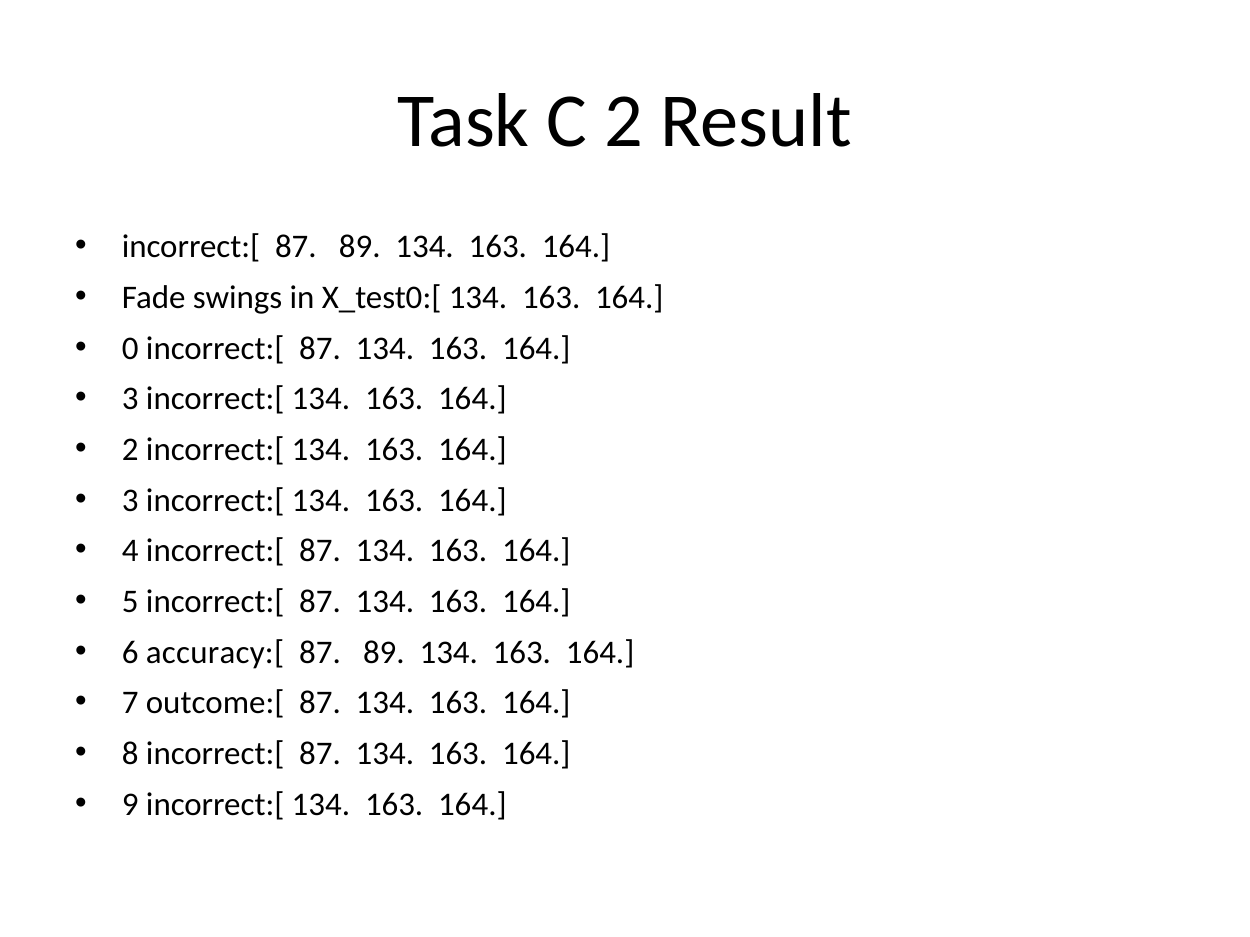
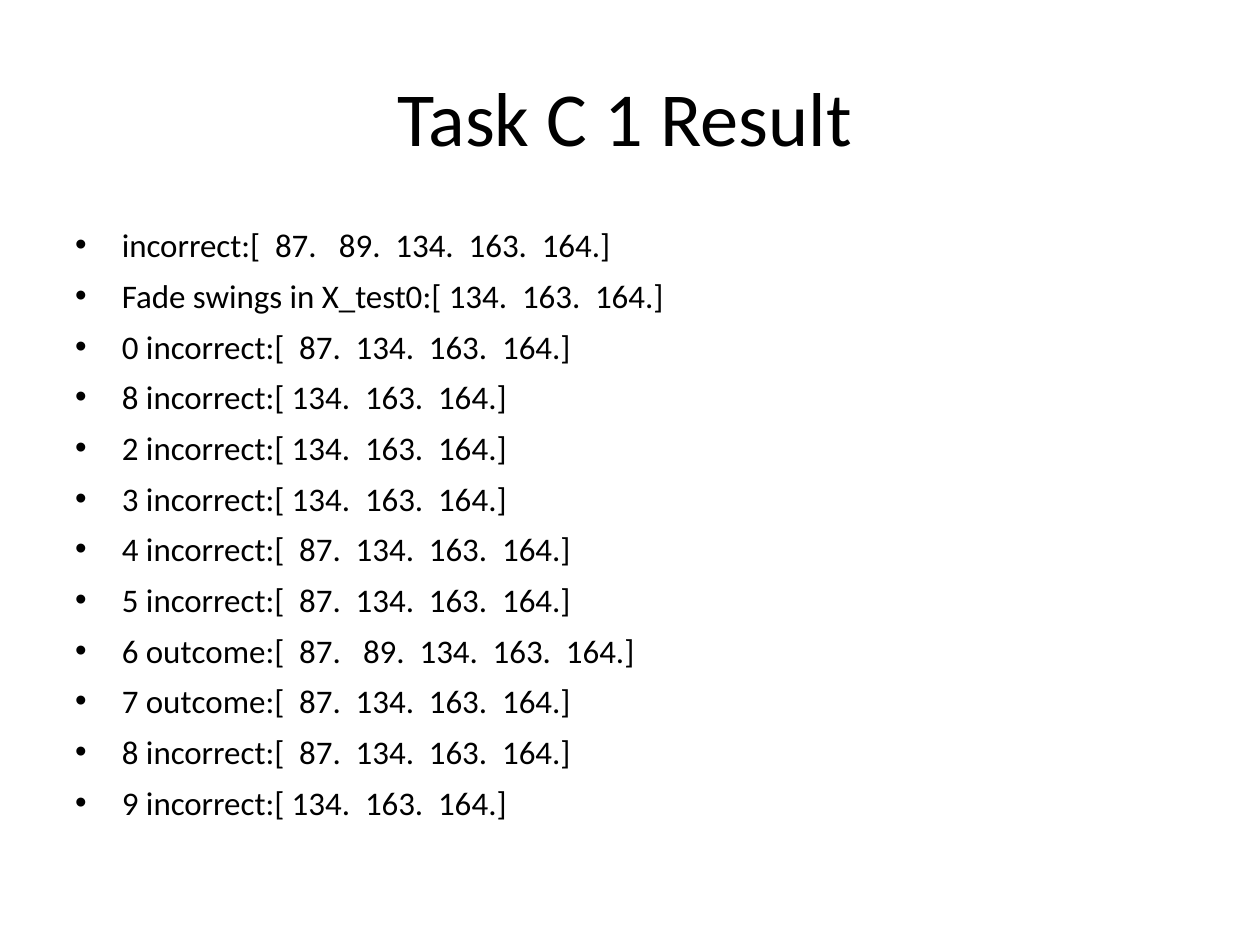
C 2: 2 -> 1
3 at (130, 399): 3 -> 8
6 accuracy:[: accuracy:[ -> outcome:[
